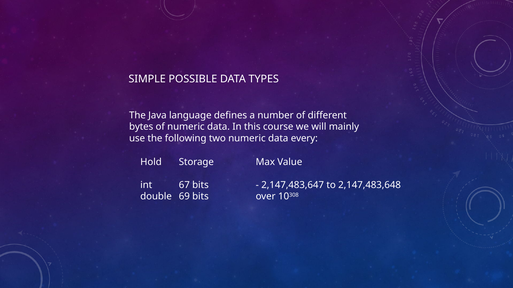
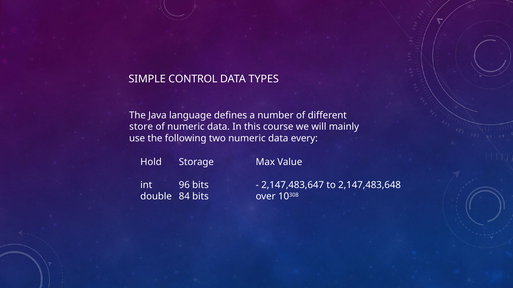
POSSIBLE: POSSIBLE -> CONTROL
bytes: bytes -> store
67: 67 -> 96
69: 69 -> 84
